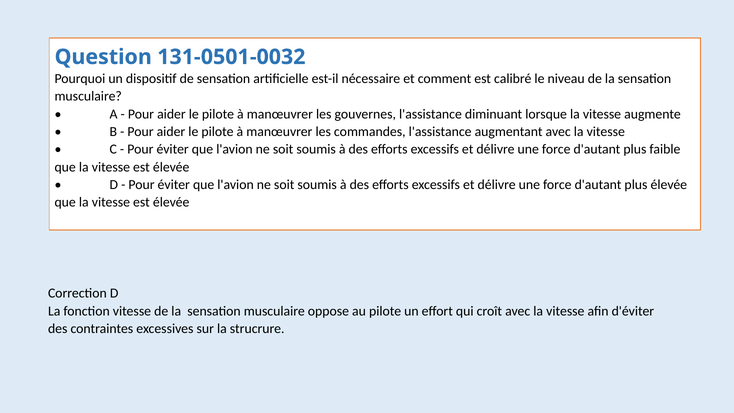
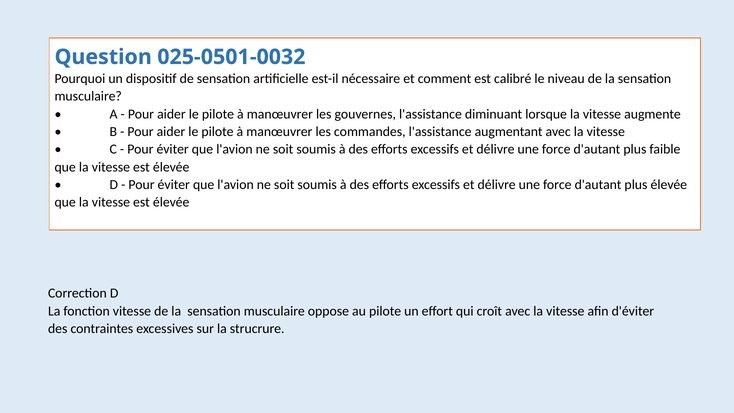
131-0501-0032: 131-0501-0032 -> 025-0501-0032
